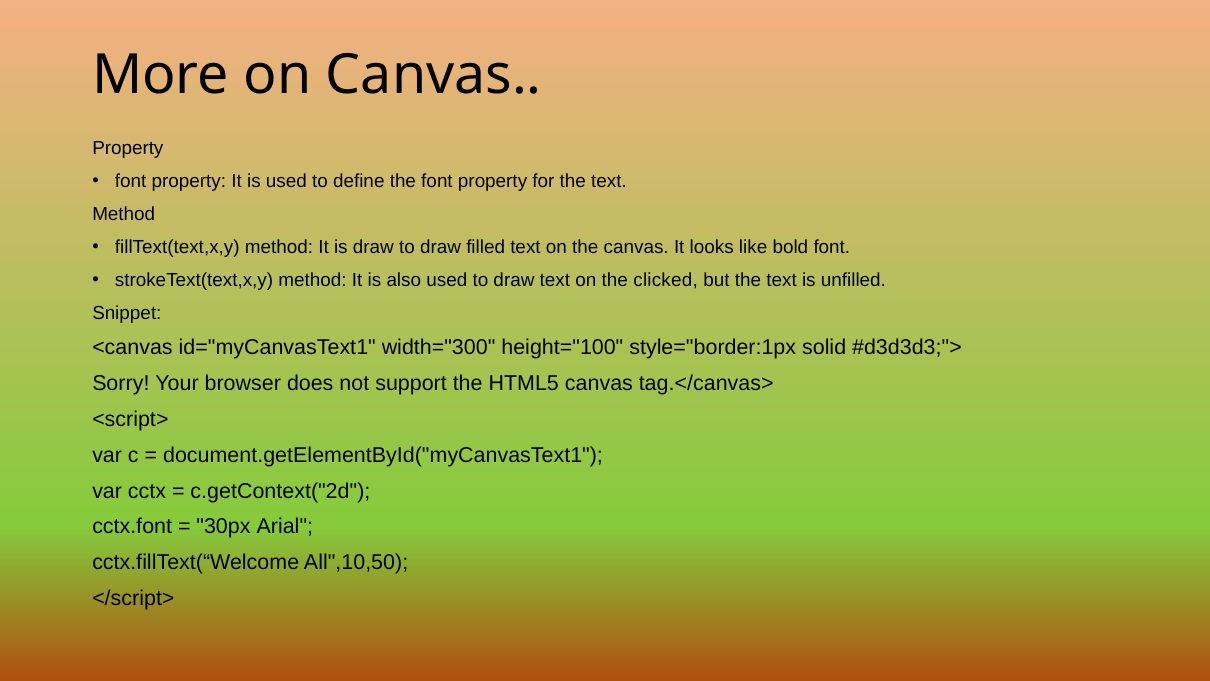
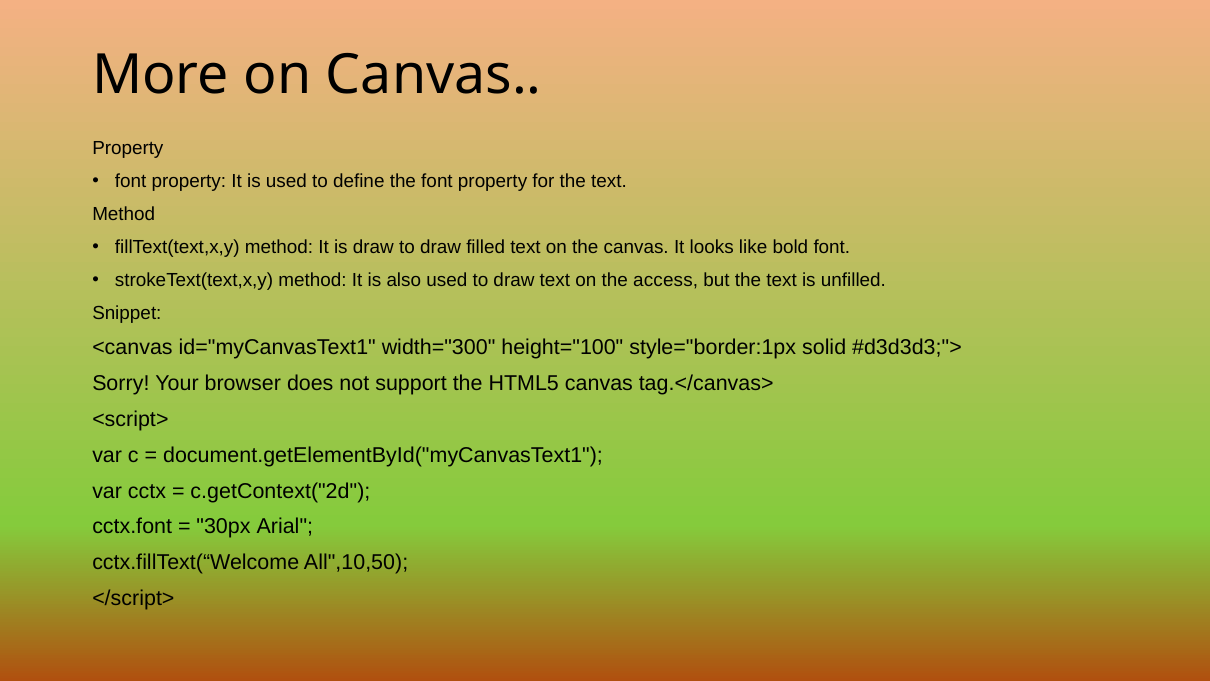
clicked: clicked -> access
